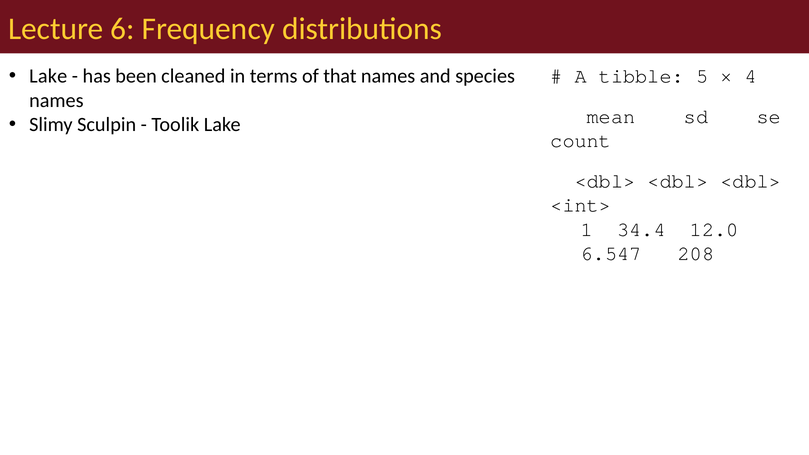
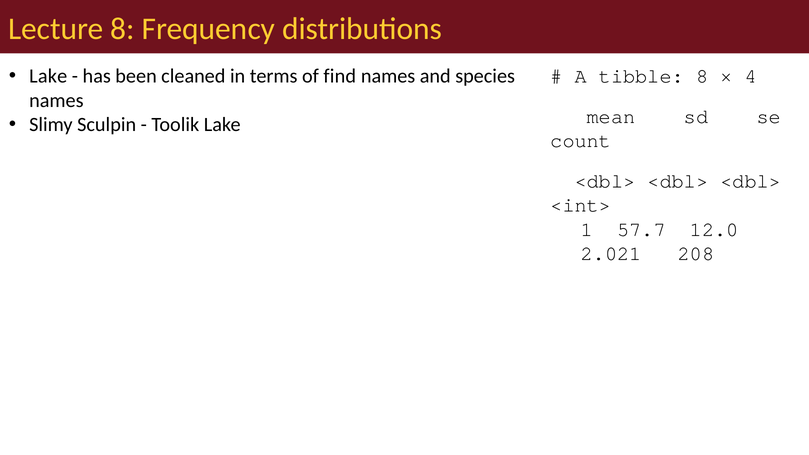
Lecture 6: 6 -> 8
that: that -> find
tibble 5: 5 -> 8
34.4: 34.4 -> 57.7
6.547: 6.547 -> 2.021
